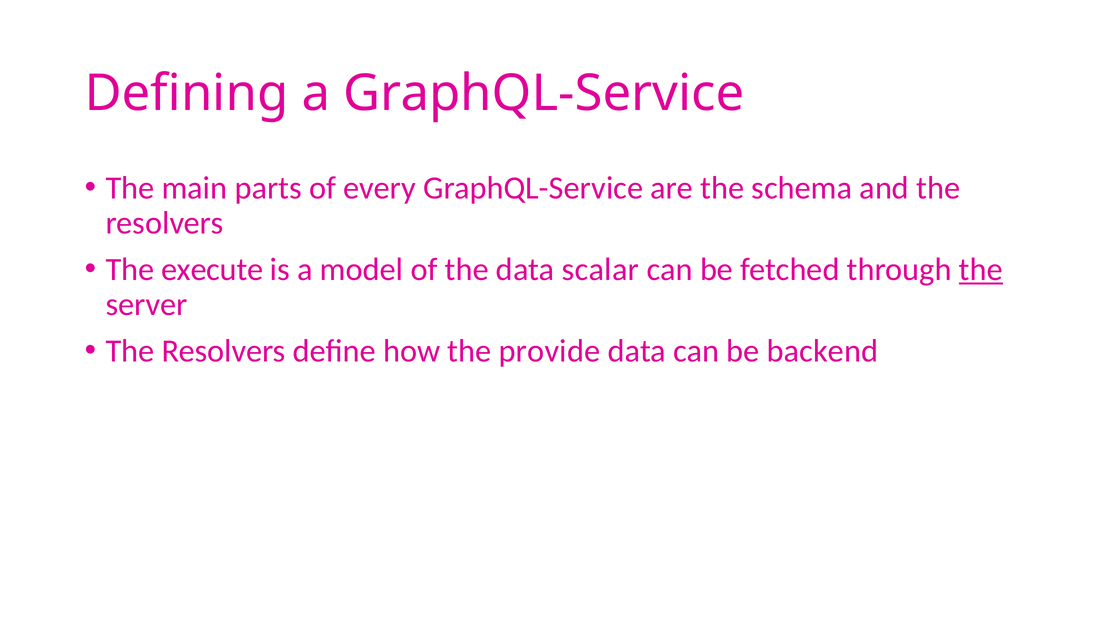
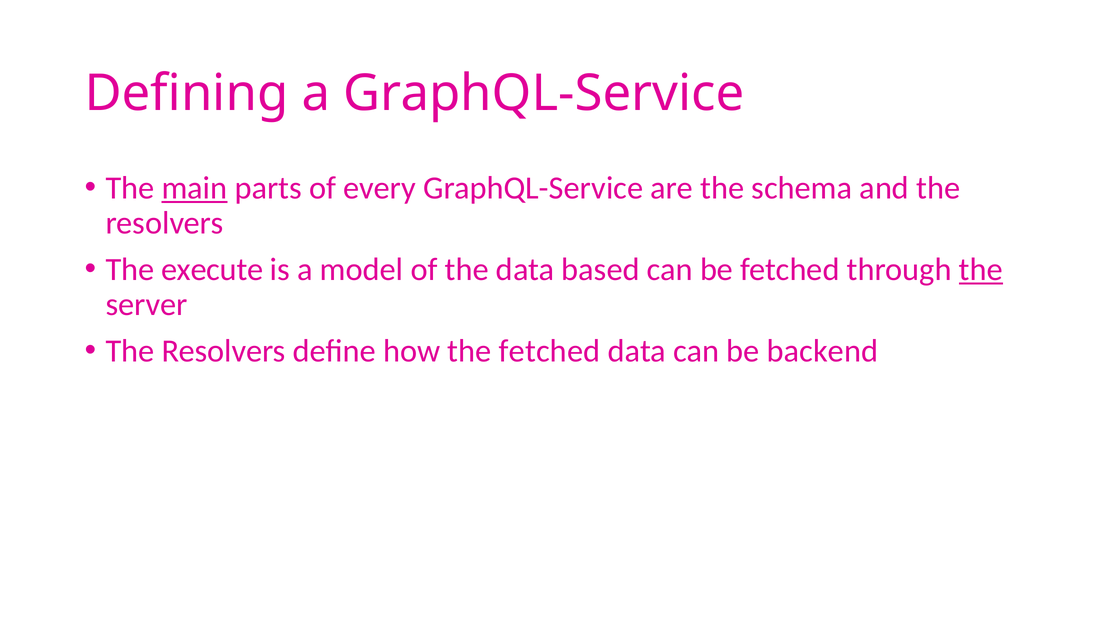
main underline: none -> present
scalar: scalar -> based
the provide: provide -> fetched
